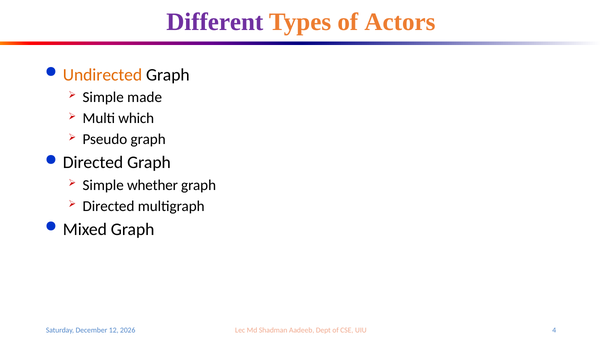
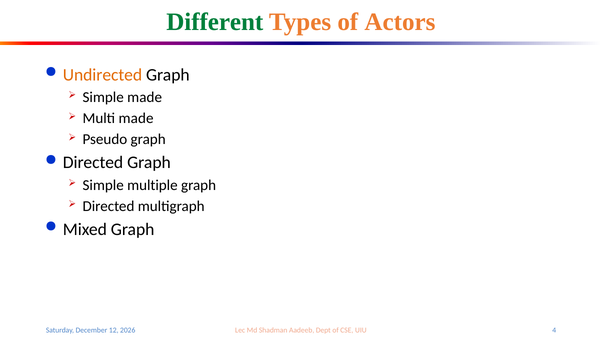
Different colour: purple -> green
Multi which: which -> made
whether: whether -> multiple
